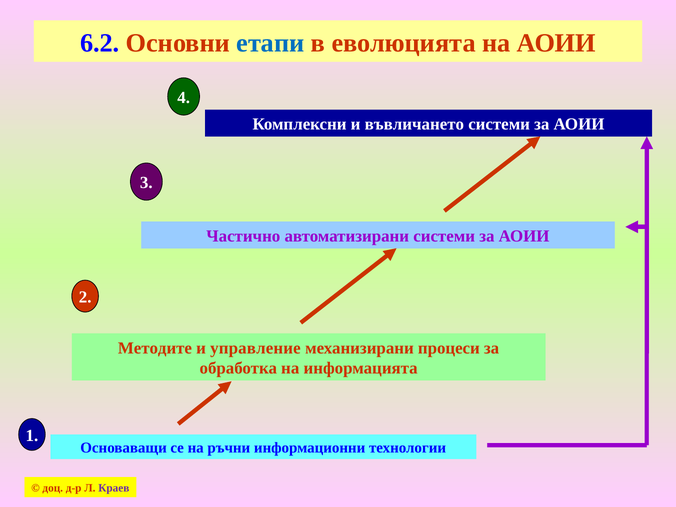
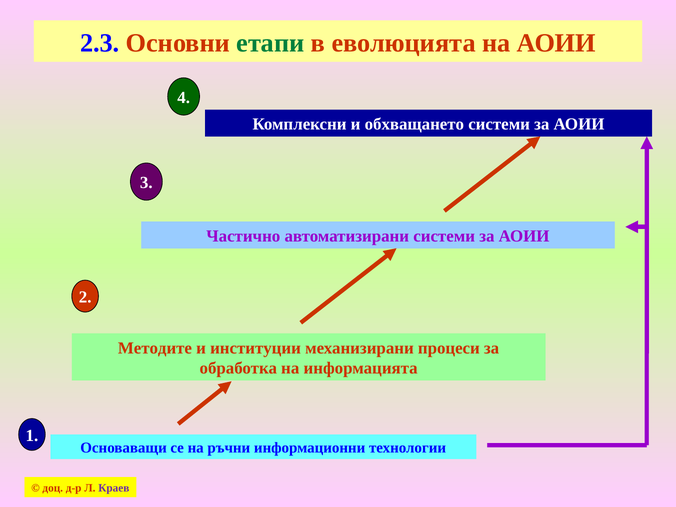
6.2: 6.2 -> 2.3
етапи colour: blue -> green
въвличането: въвличането -> обхващането
управление: управление -> институции
